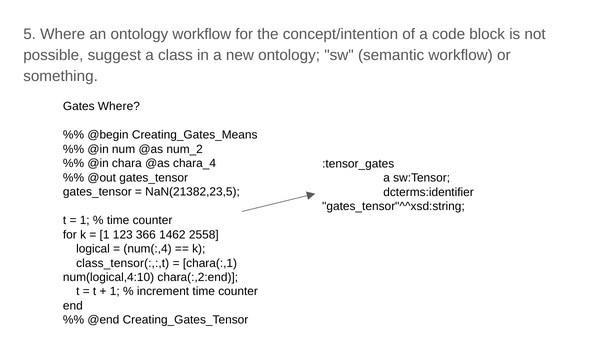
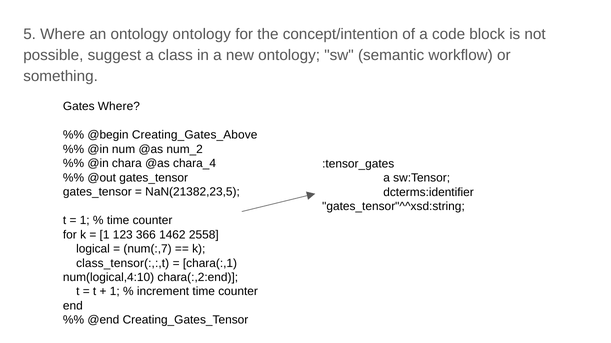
ontology workflow: workflow -> ontology
Creating_Gates_Means: Creating_Gates_Means -> Creating_Gates_Above
num(:,4: num(:,4 -> num(:,7
